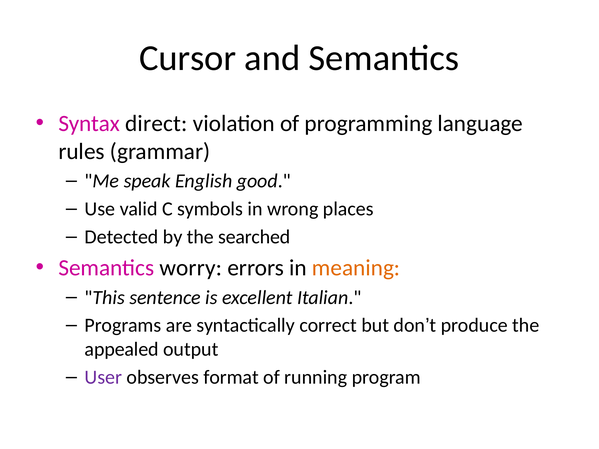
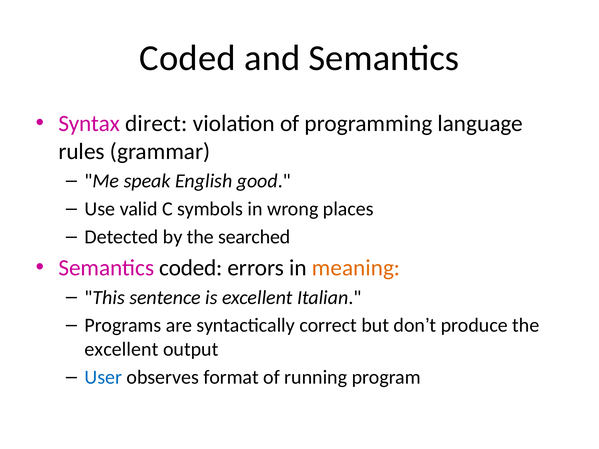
Cursor at (188, 58): Cursor -> Coded
Semantics worry: worry -> coded
appealed at (122, 350): appealed -> excellent
User colour: purple -> blue
